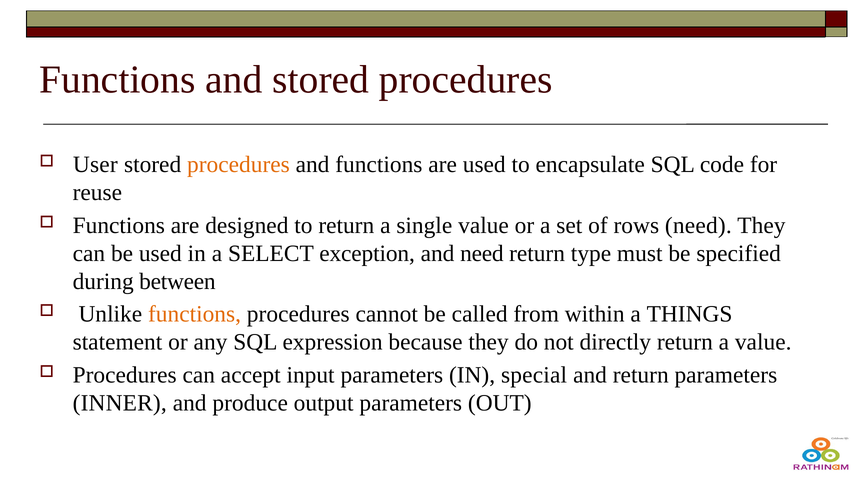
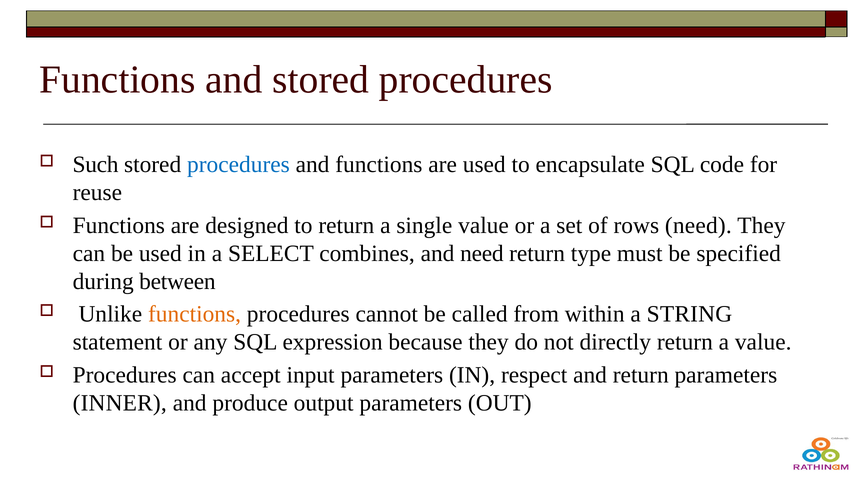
User: User -> Such
procedures at (238, 165) colour: orange -> blue
exception: exception -> combines
THINGS: THINGS -> STRING
special: special -> respect
